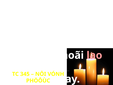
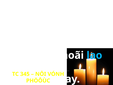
lao colour: pink -> light blue
